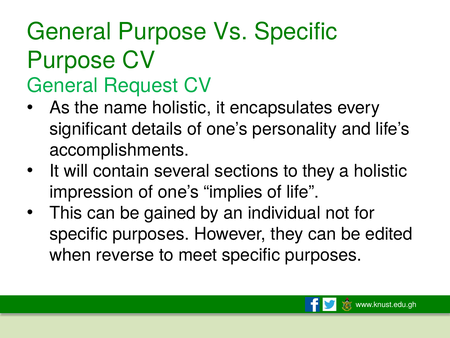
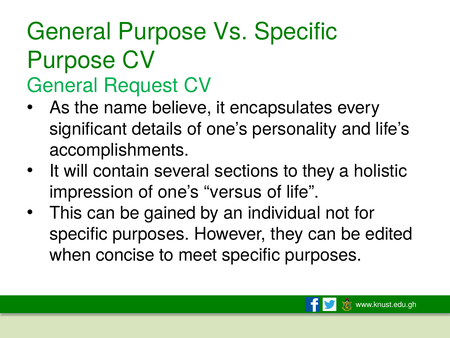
name holistic: holistic -> believe
implies: implies -> versus
reverse: reverse -> concise
